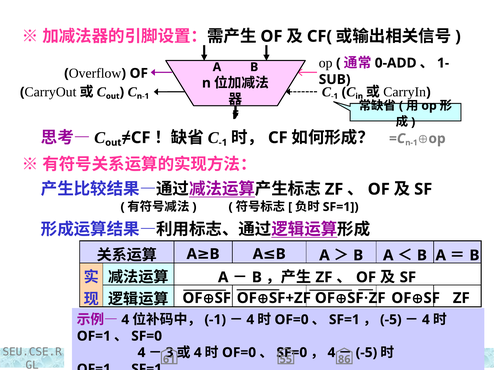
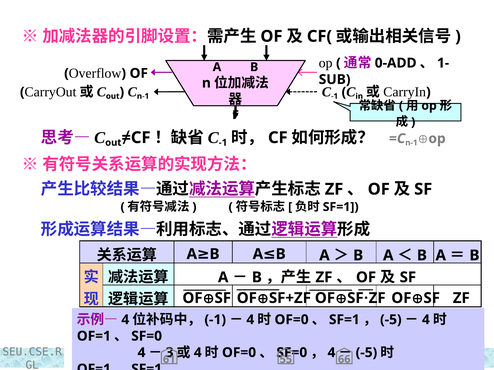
86 at (344, 360): 86 -> 66
